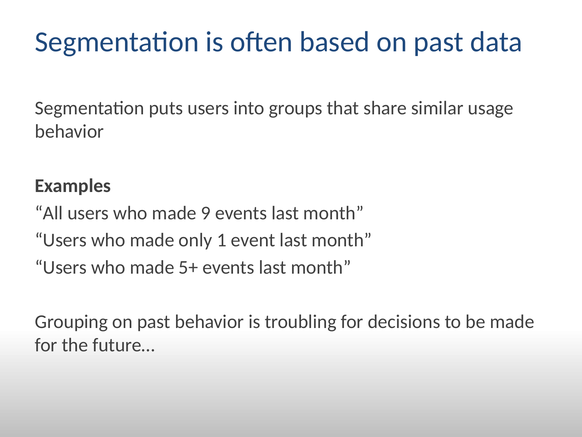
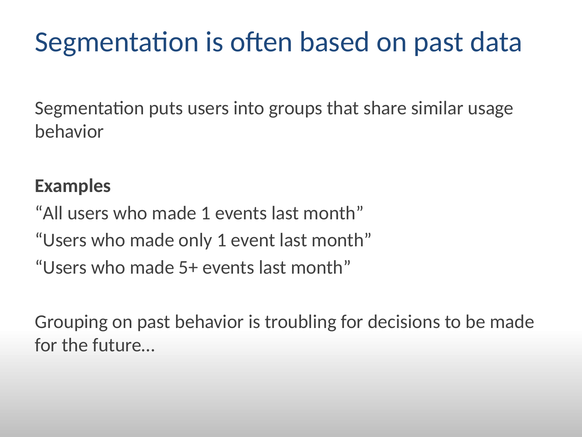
made 9: 9 -> 1
